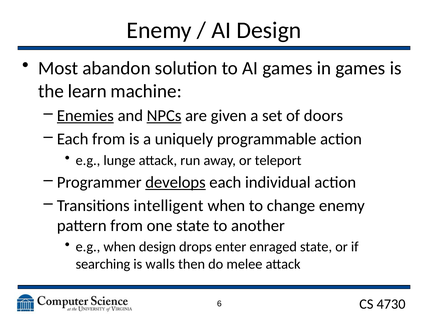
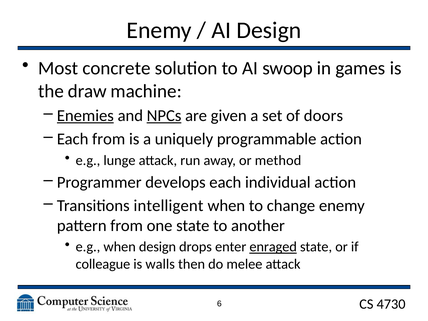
abandon: abandon -> concrete
AI games: games -> swoop
learn: learn -> draw
teleport: teleport -> method
develops underline: present -> none
enraged underline: none -> present
searching: searching -> colleague
